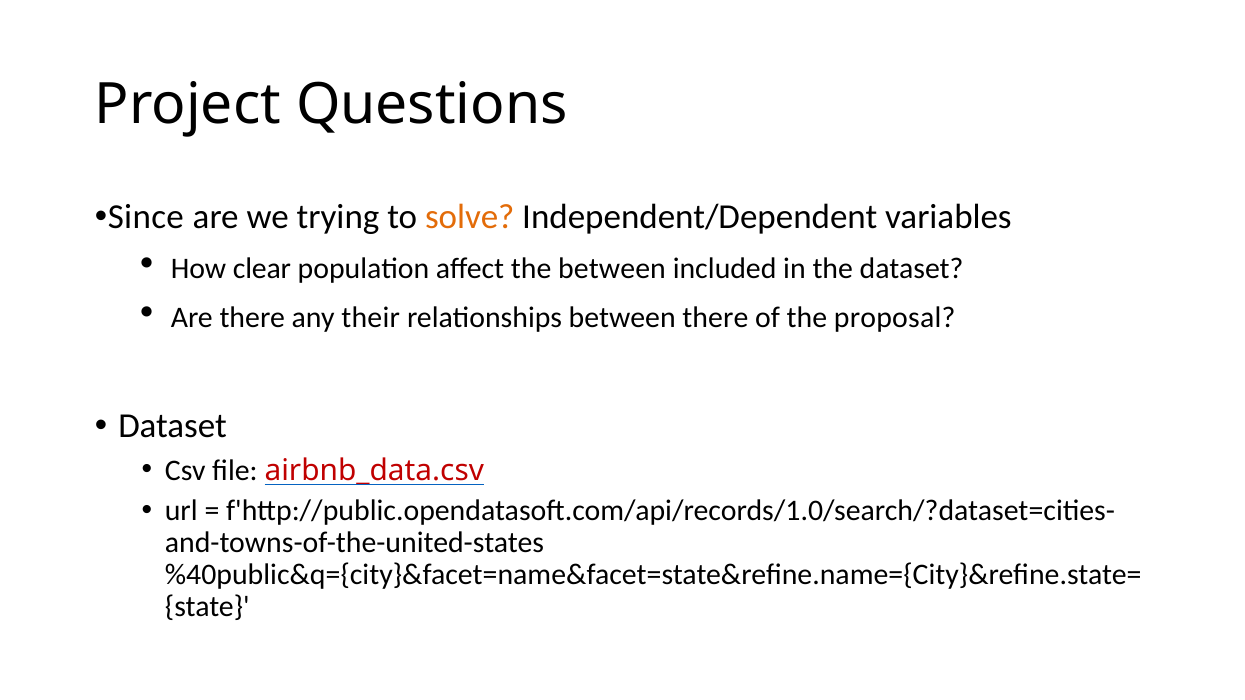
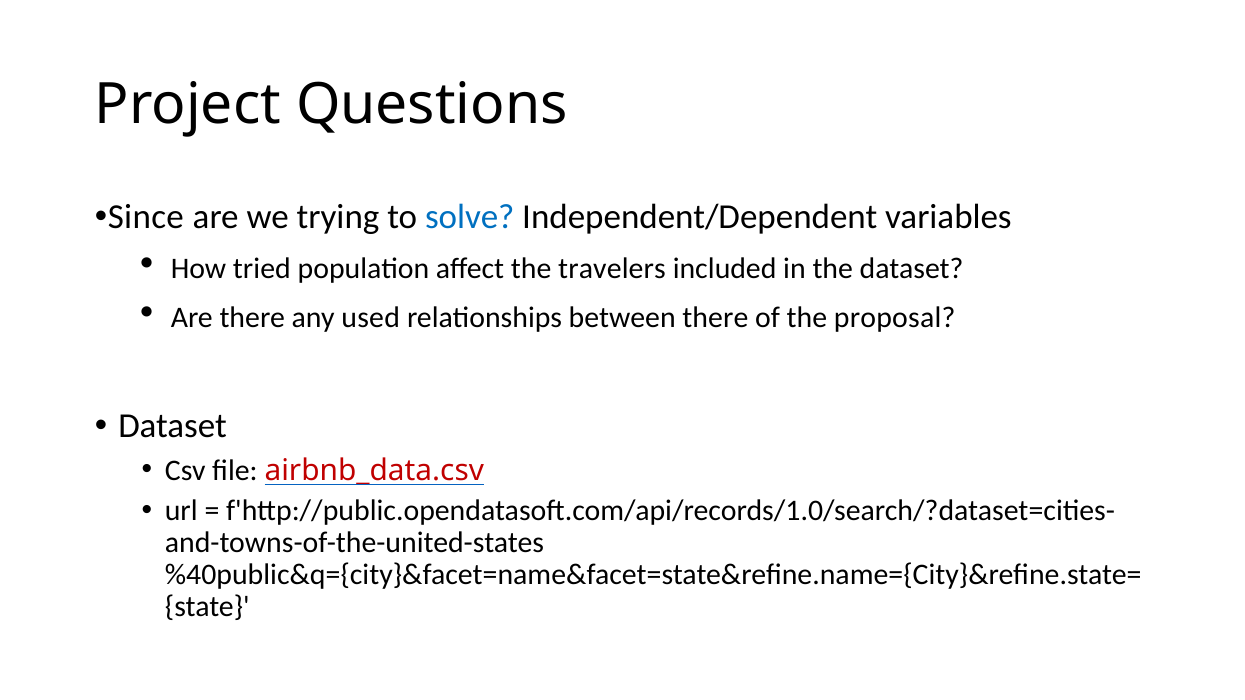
solve colour: orange -> blue
clear: clear -> tried
the between: between -> travelers
their: their -> used
